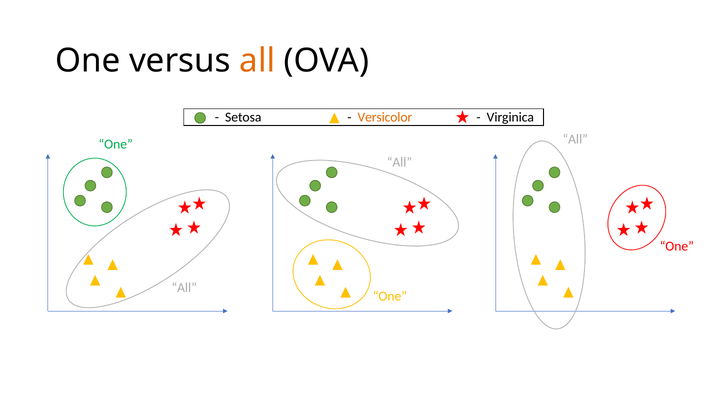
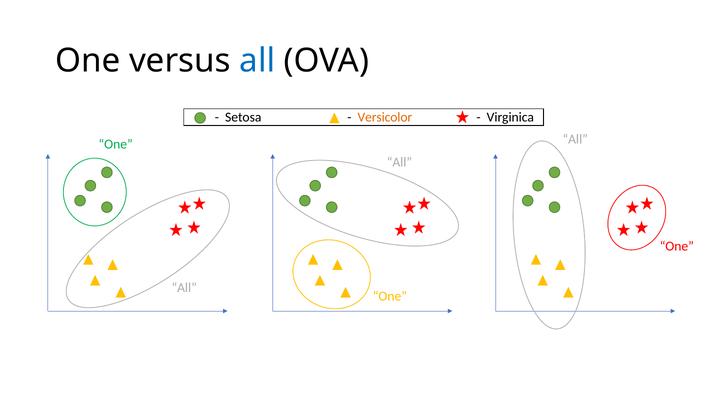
all at (257, 61) colour: orange -> blue
